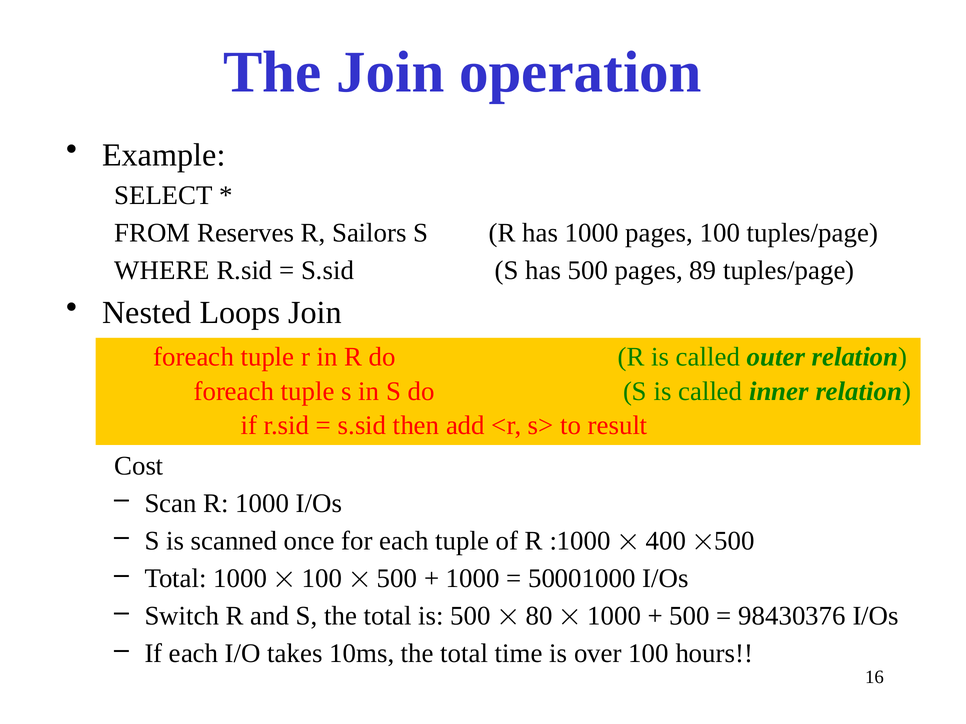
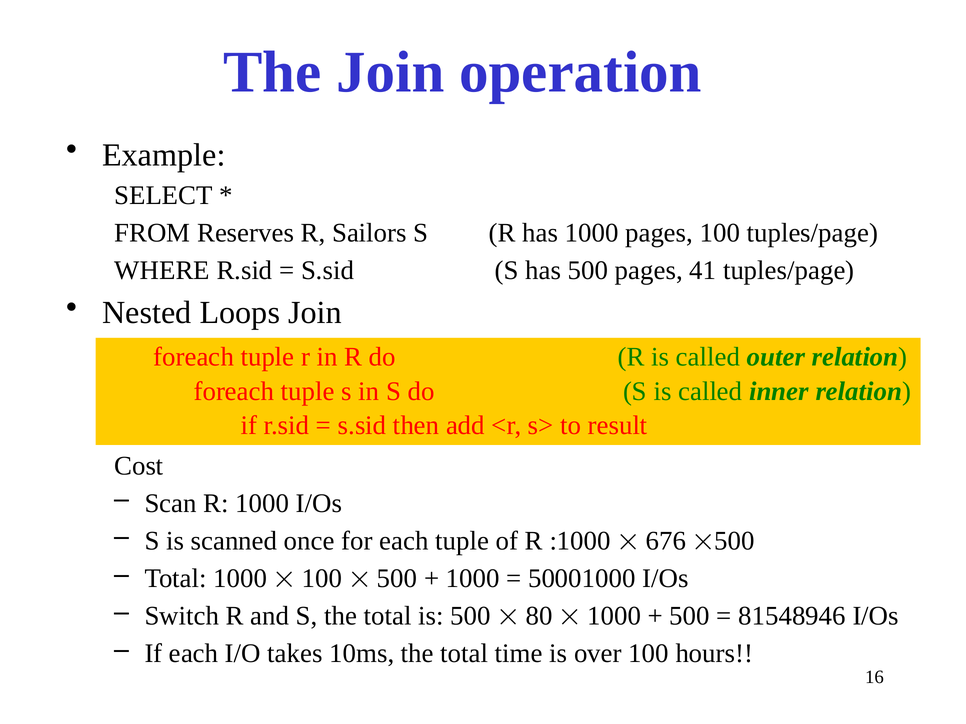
89: 89 -> 41
400: 400 -> 676
98430376: 98430376 -> 81548946
